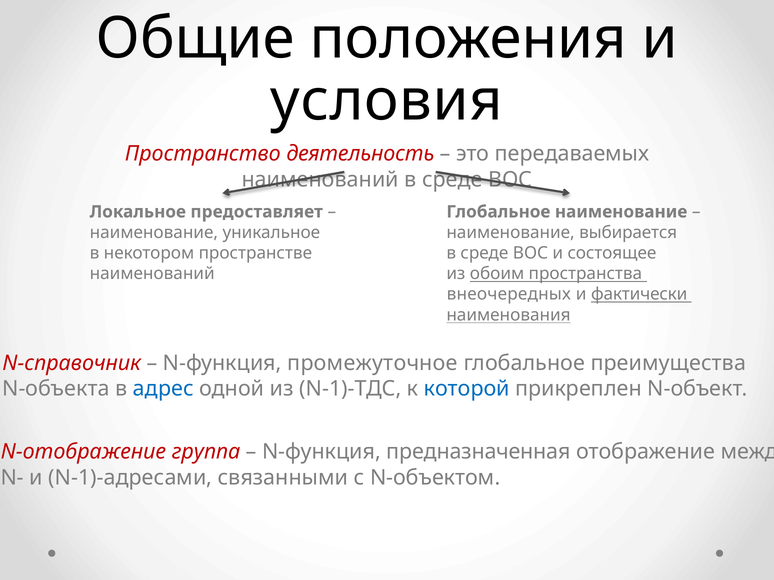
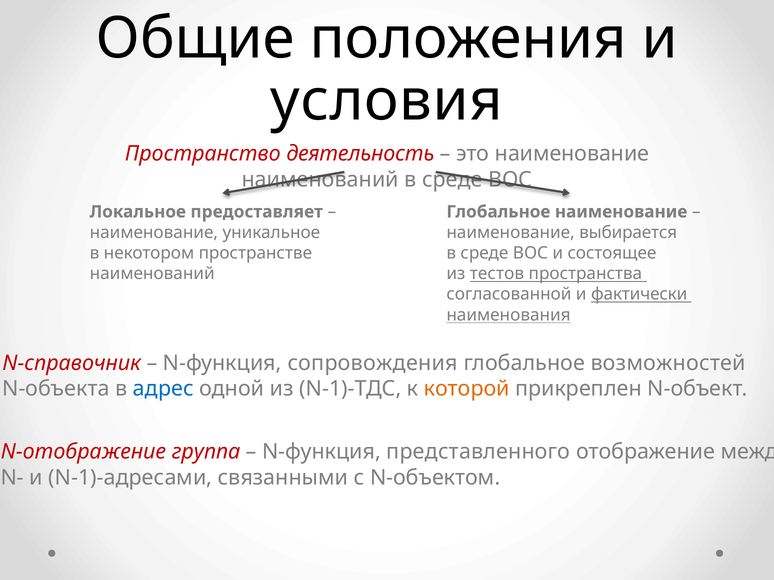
это передаваемых: передаваемых -> наименование
обоим: обоим -> тестов
внеочередных: внеочередных -> согласованной
промежуточное: промежуточное -> сопровождения
преимущества: преимущества -> возможностей
которой colour: blue -> orange
предназначенная: предназначенная -> представленного
